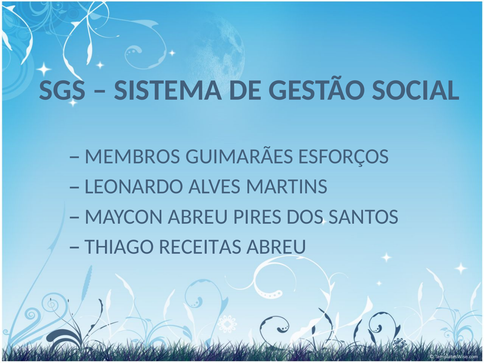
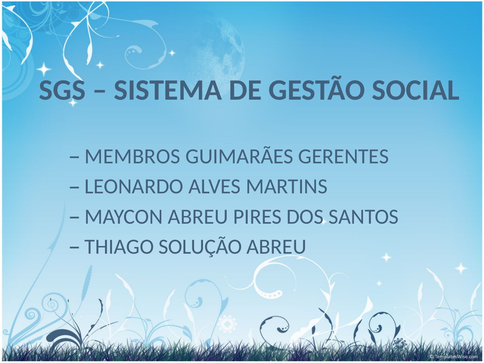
ESFORÇOS: ESFORÇOS -> GERENTES
RECEITAS: RECEITAS -> SOLUÇÃO
